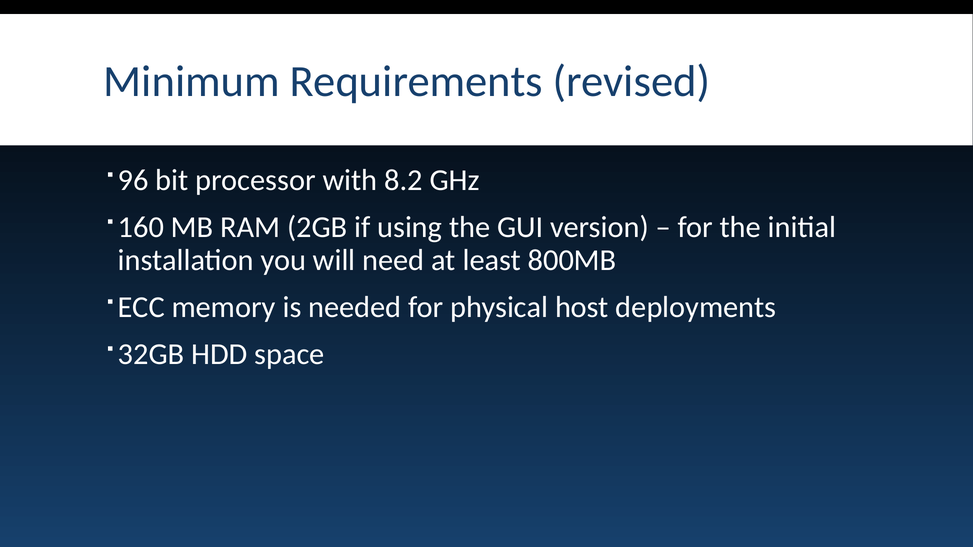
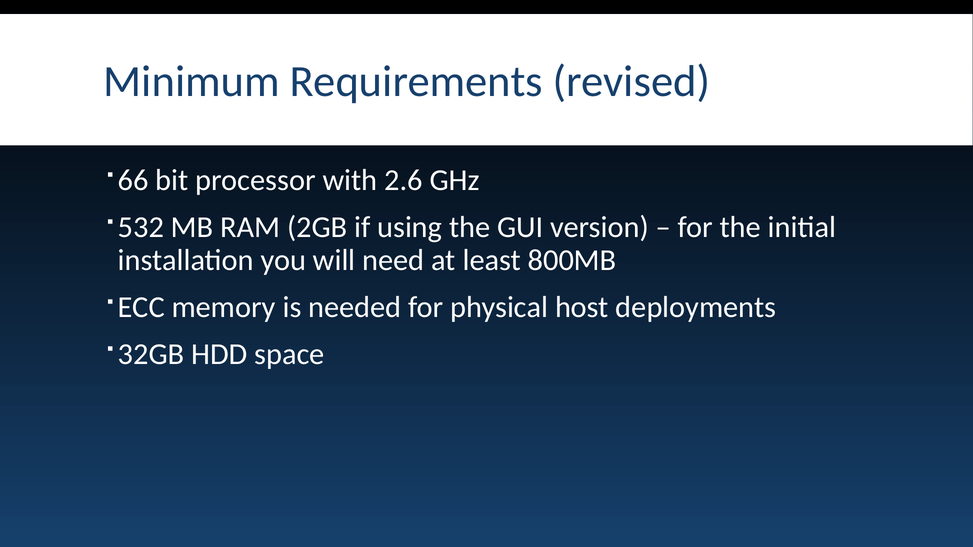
96: 96 -> 66
8.2: 8.2 -> 2.6
160: 160 -> 532
